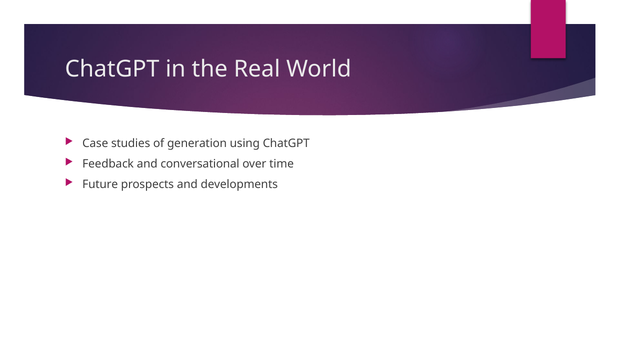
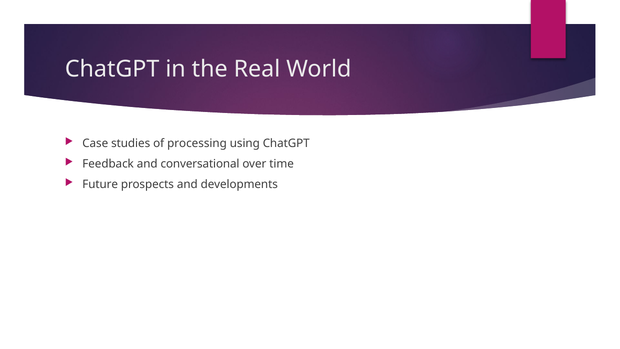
generation: generation -> processing
